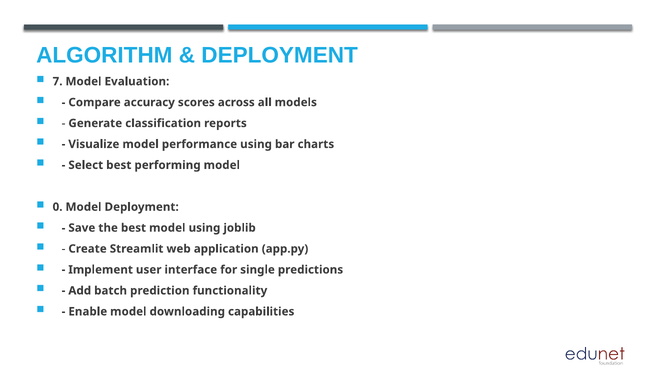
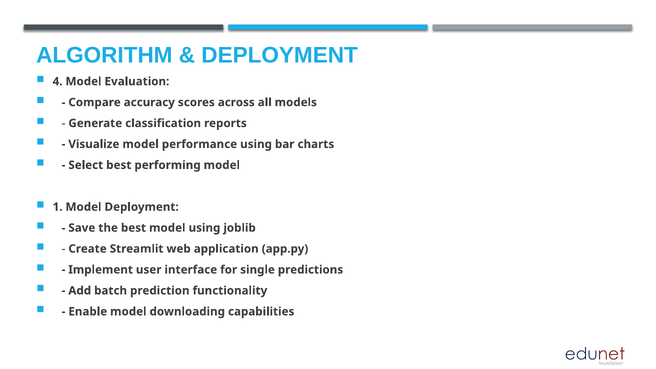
7: 7 -> 4
0: 0 -> 1
